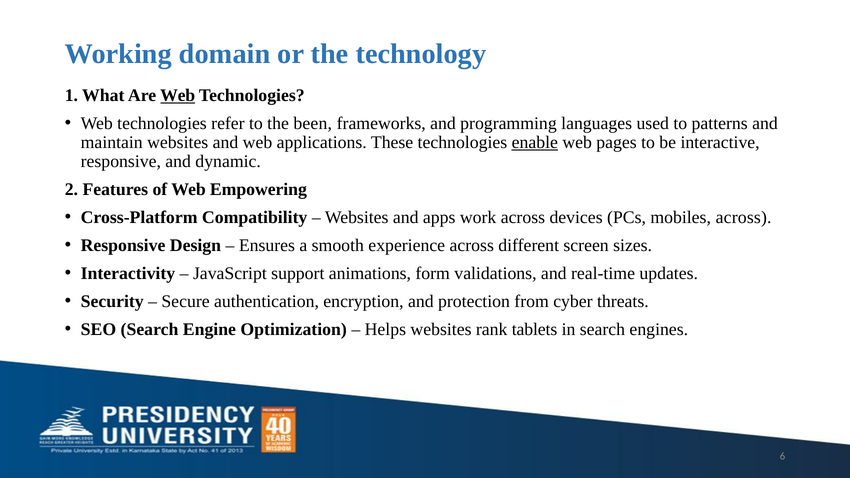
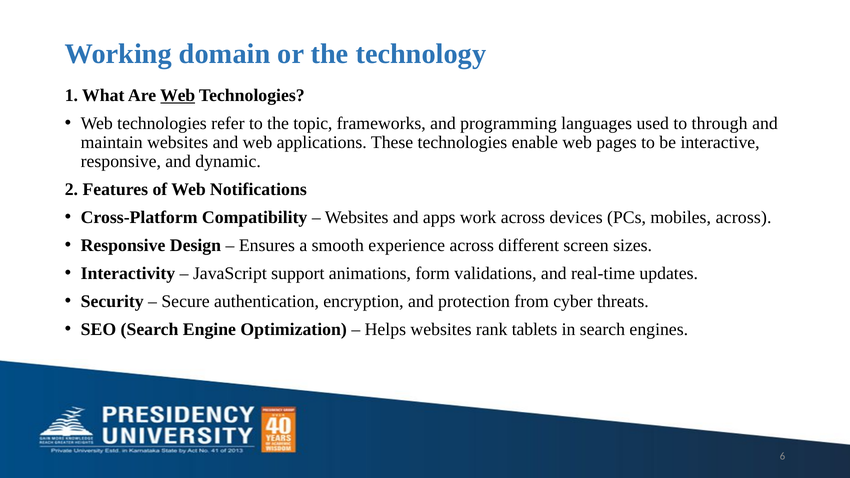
been: been -> topic
patterns: patterns -> through
enable underline: present -> none
Empowering: Empowering -> Notifications
